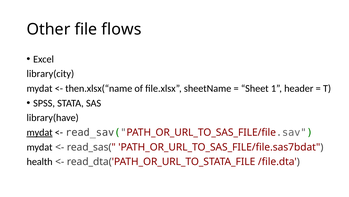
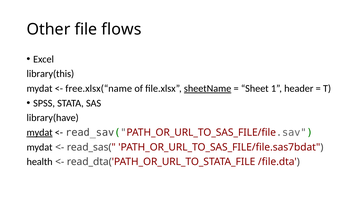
library(city: library(city -> library(this
then.xlsx(“name: then.xlsx(“name -> free.xlsx(“name
sheetName underline: none -> present
